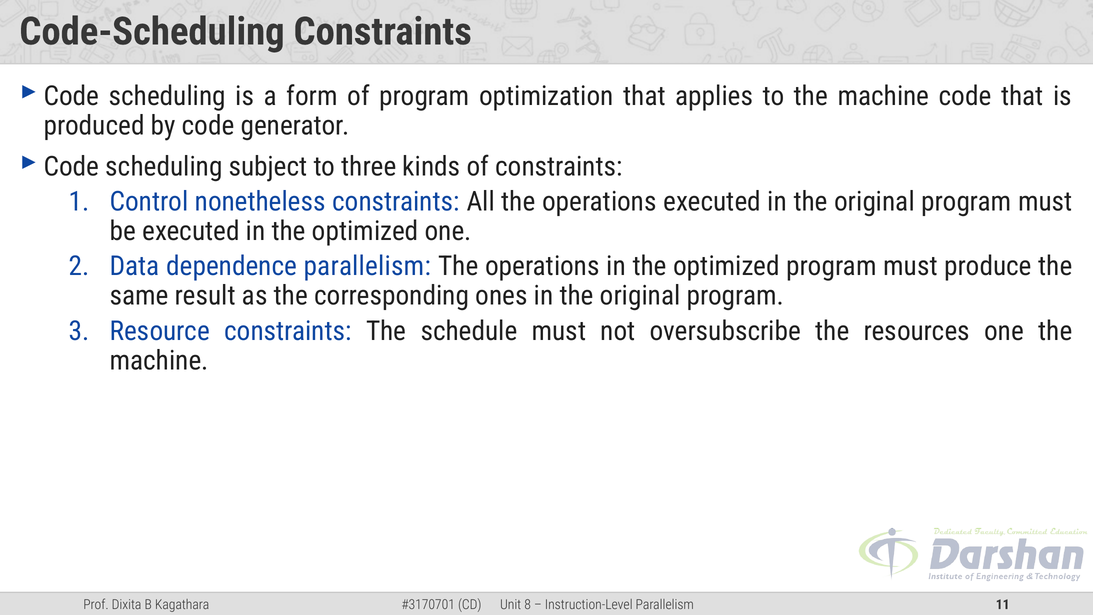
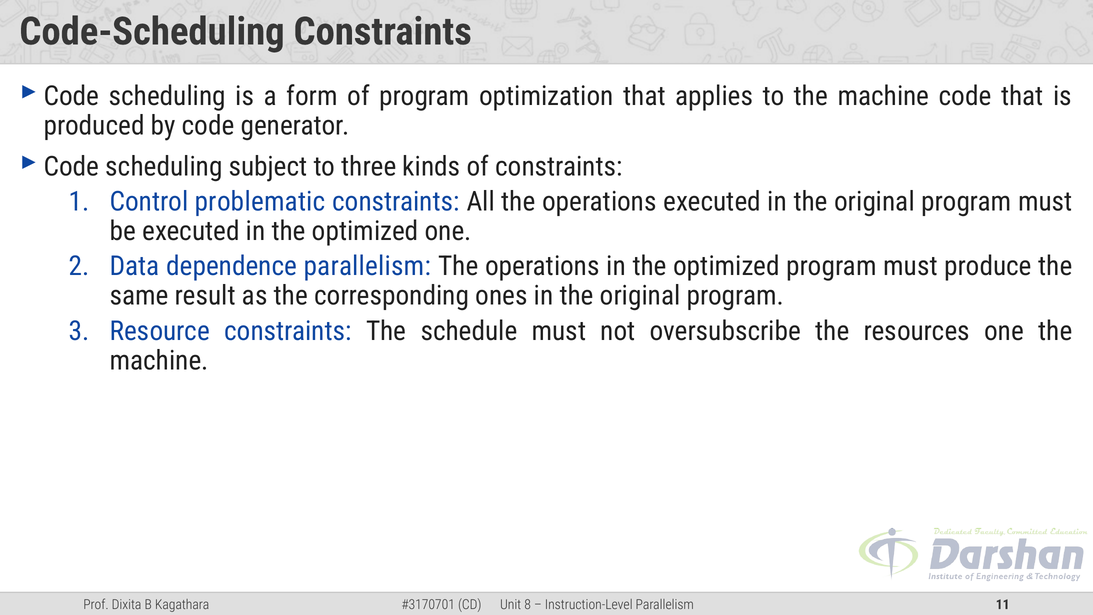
nonetheless: nonetheless -> problematic
